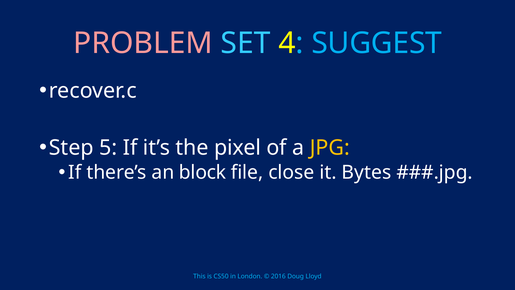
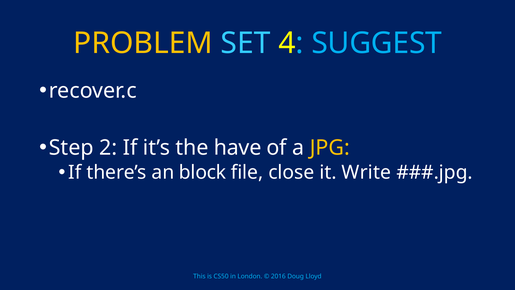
PROBLEM colour: pink -> yellow
5: 5 -> 2
pixel: pixel -> have
Bytes: Bytes -> Write
